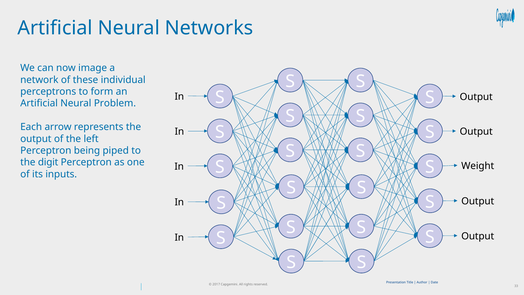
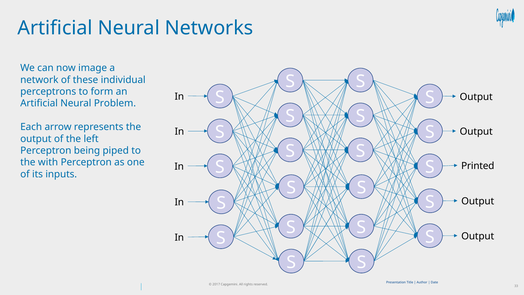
digit: digit -> with
Weight: Weight -> Printed
